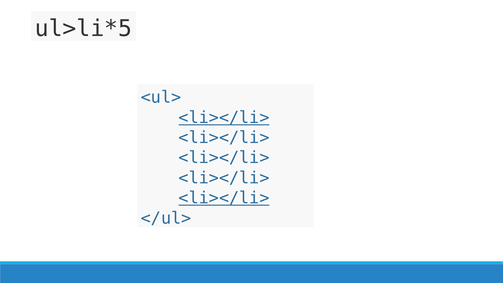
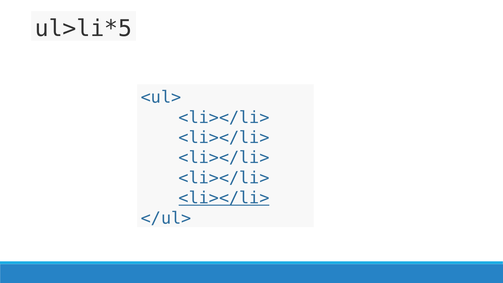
<li></li> at (224, 117) underline: present -> none
